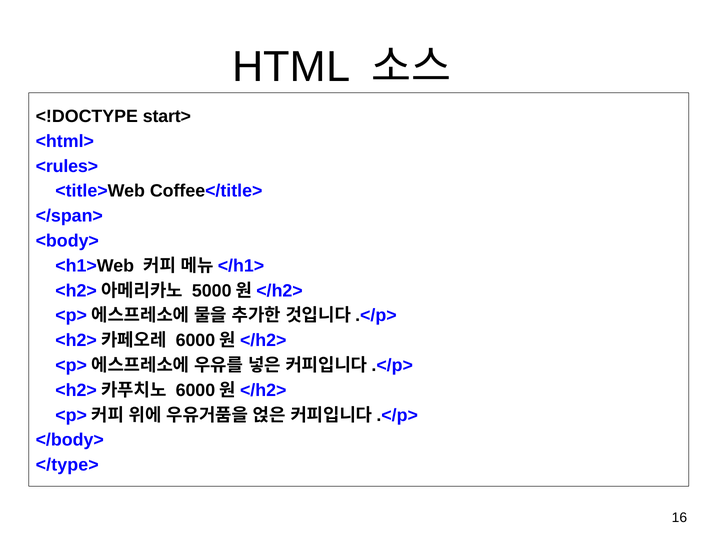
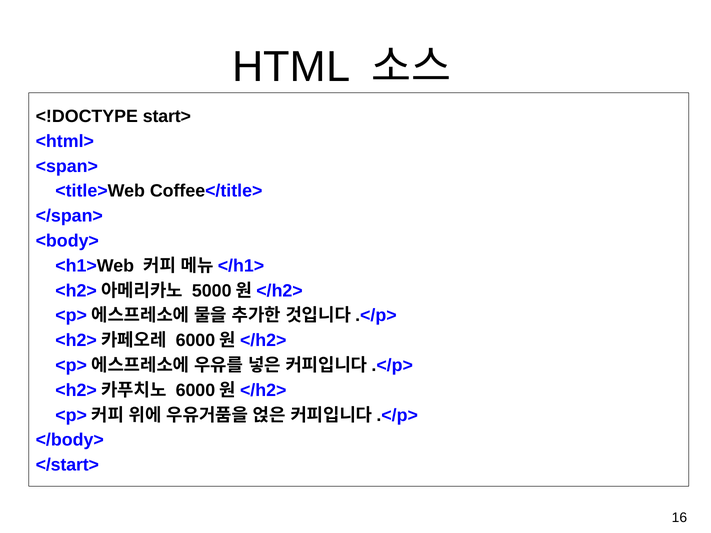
<rules>: <rules> -> <span>
</type>: </type> -> </start>
